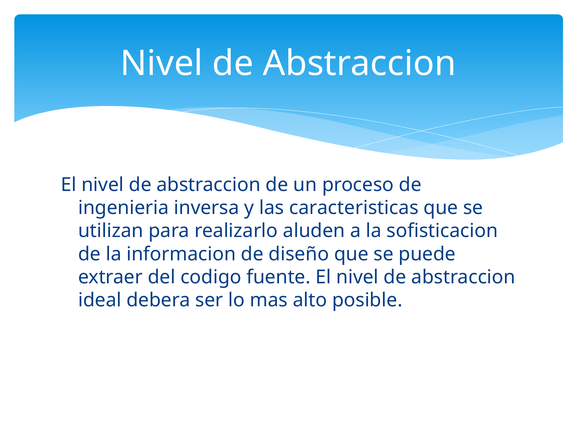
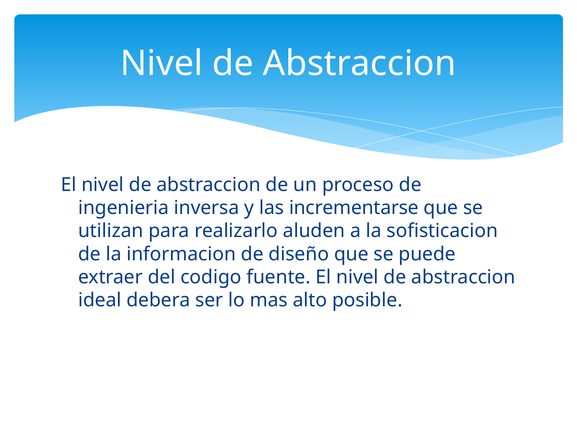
caracteristicas: caracteristicas -> incrementarse
